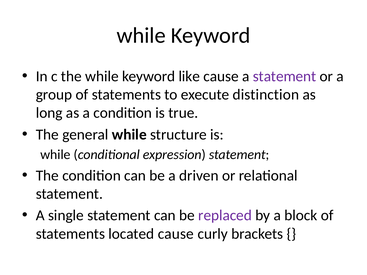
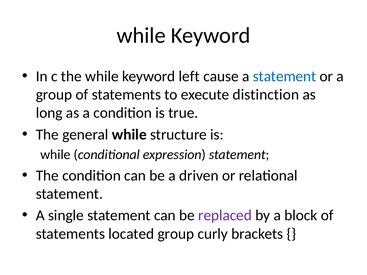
like: like -> left
statement at (285, 76) colour: purple -> blue
located cause: cause -> group
